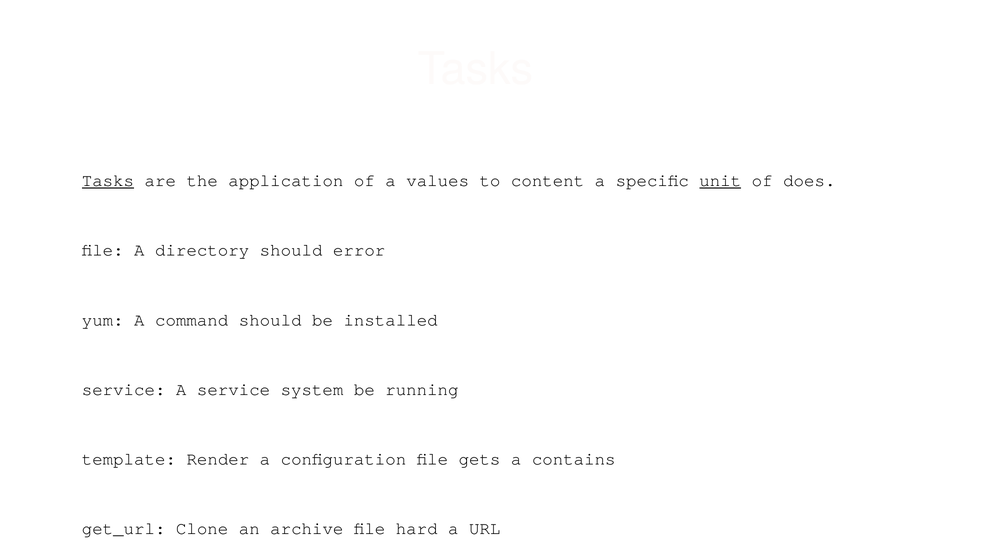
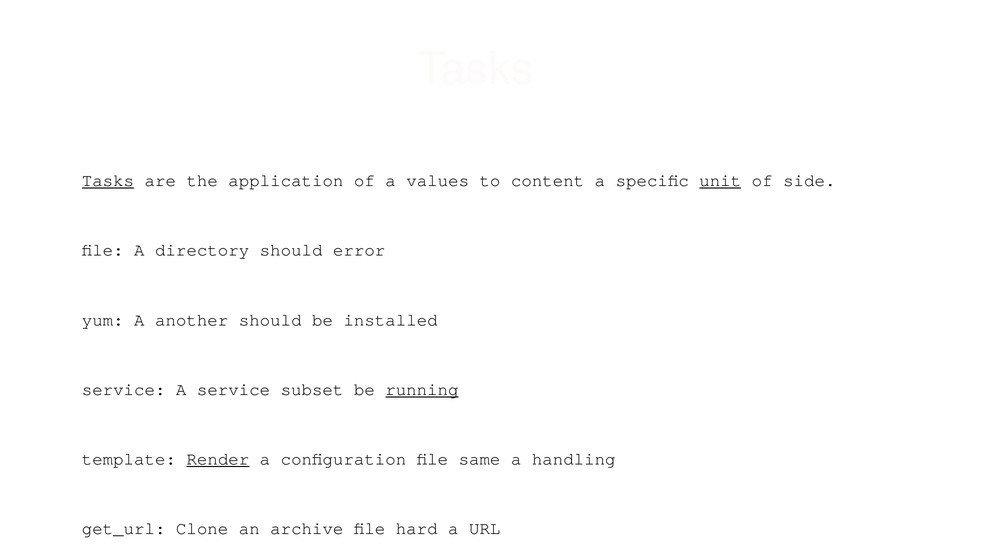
does: does -> side
command: command -> another
system: system -> subset
running underline: none -> present
Render underline: none -> present
gets: gets -> same
contains: contains -> handling
